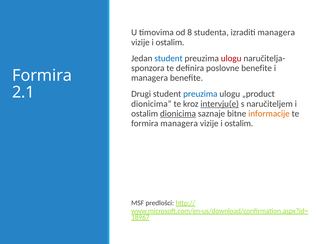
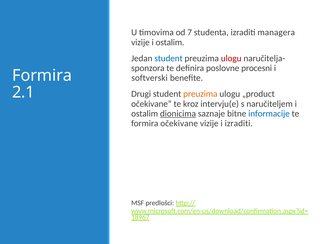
8: 8 -> 7
poslovne benefite: benefite -> procesni
managera at (150, 78): managera -> softverski
preuzima at (200, 94) colour: blue -> orange
dionicima at (151, 104): dionicima -> očekivane
intervju(e underline: present -> none
informacije colour: orange -> blue
formira managera: managera -> očekivane
ostalim at (239, 123): ostalim -> izraditi
